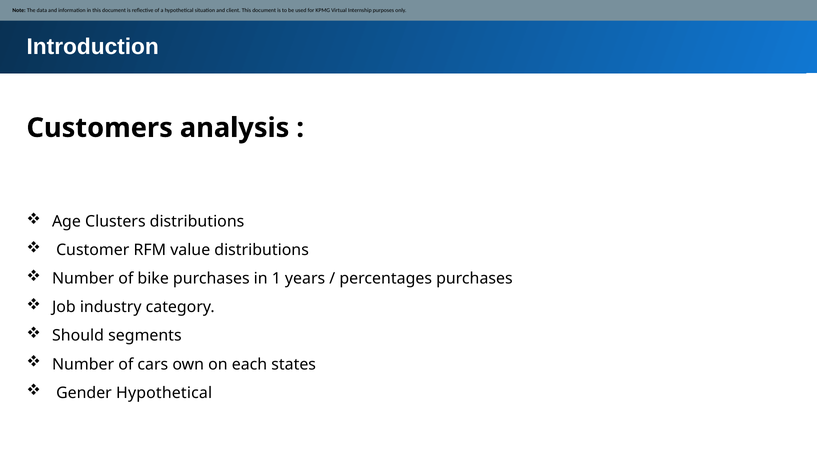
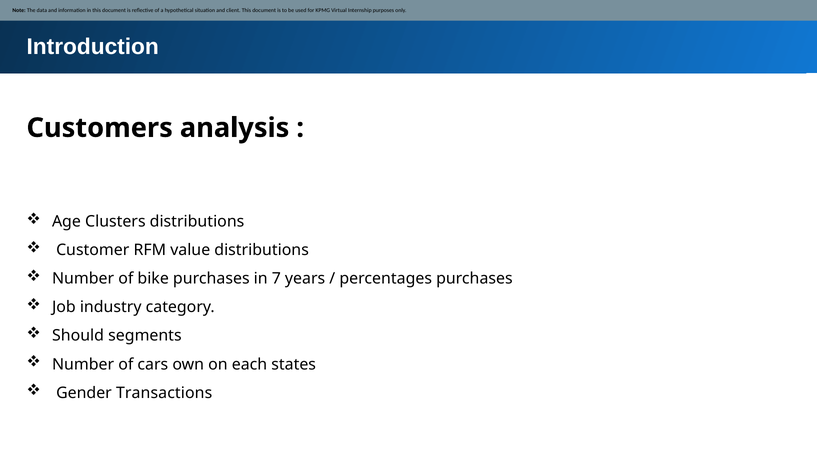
1: 1 -> 7
Gender Hypothetical: Hypothetical -> Transactions
